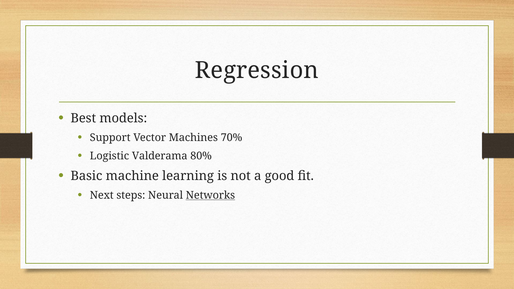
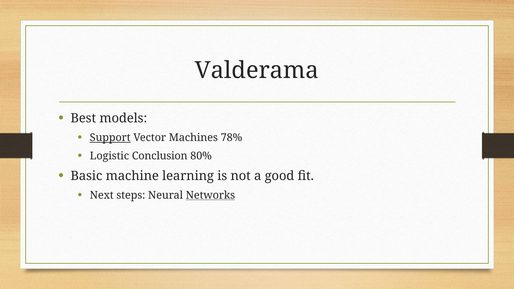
Regression: Regression -> Valderama
Support underline: none -> present
70%: 70% -> 78%
Valderama: Valderama -> Conclusion
